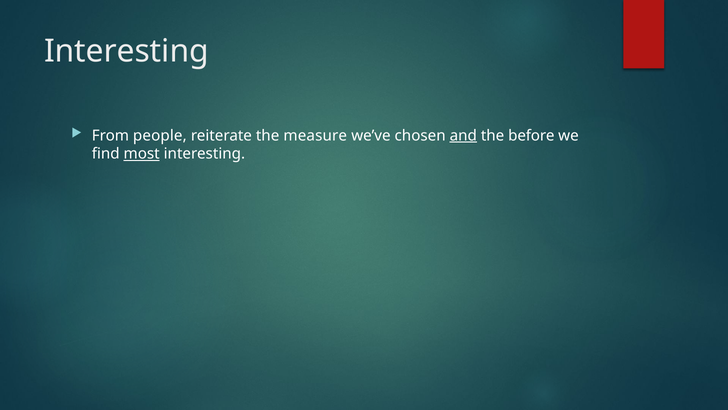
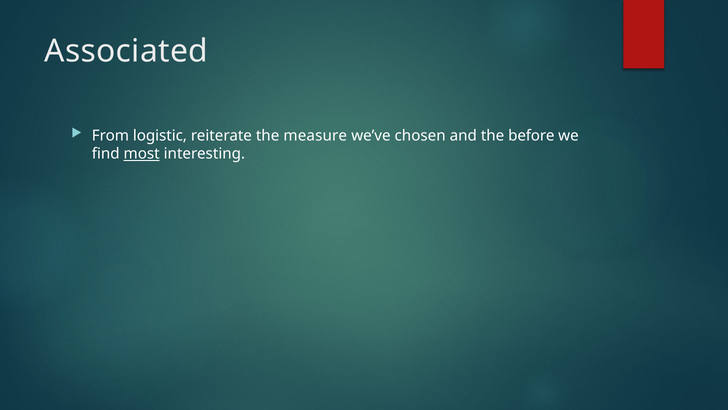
Interesting at (126, 51): Interesting -> Associated
people: people -> logistic
and underline: present -> none
